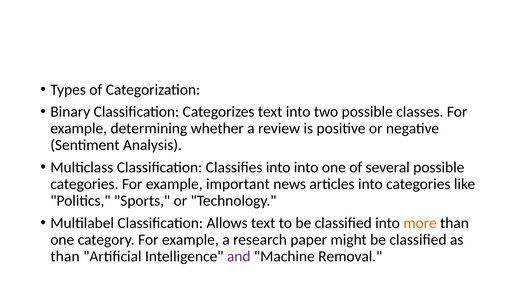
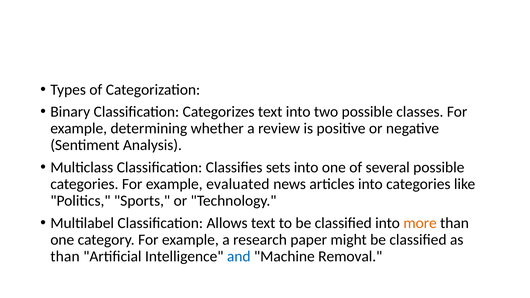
Classifies into: into -> sets
important: important -> evaluated
and colour: purple -> blue
